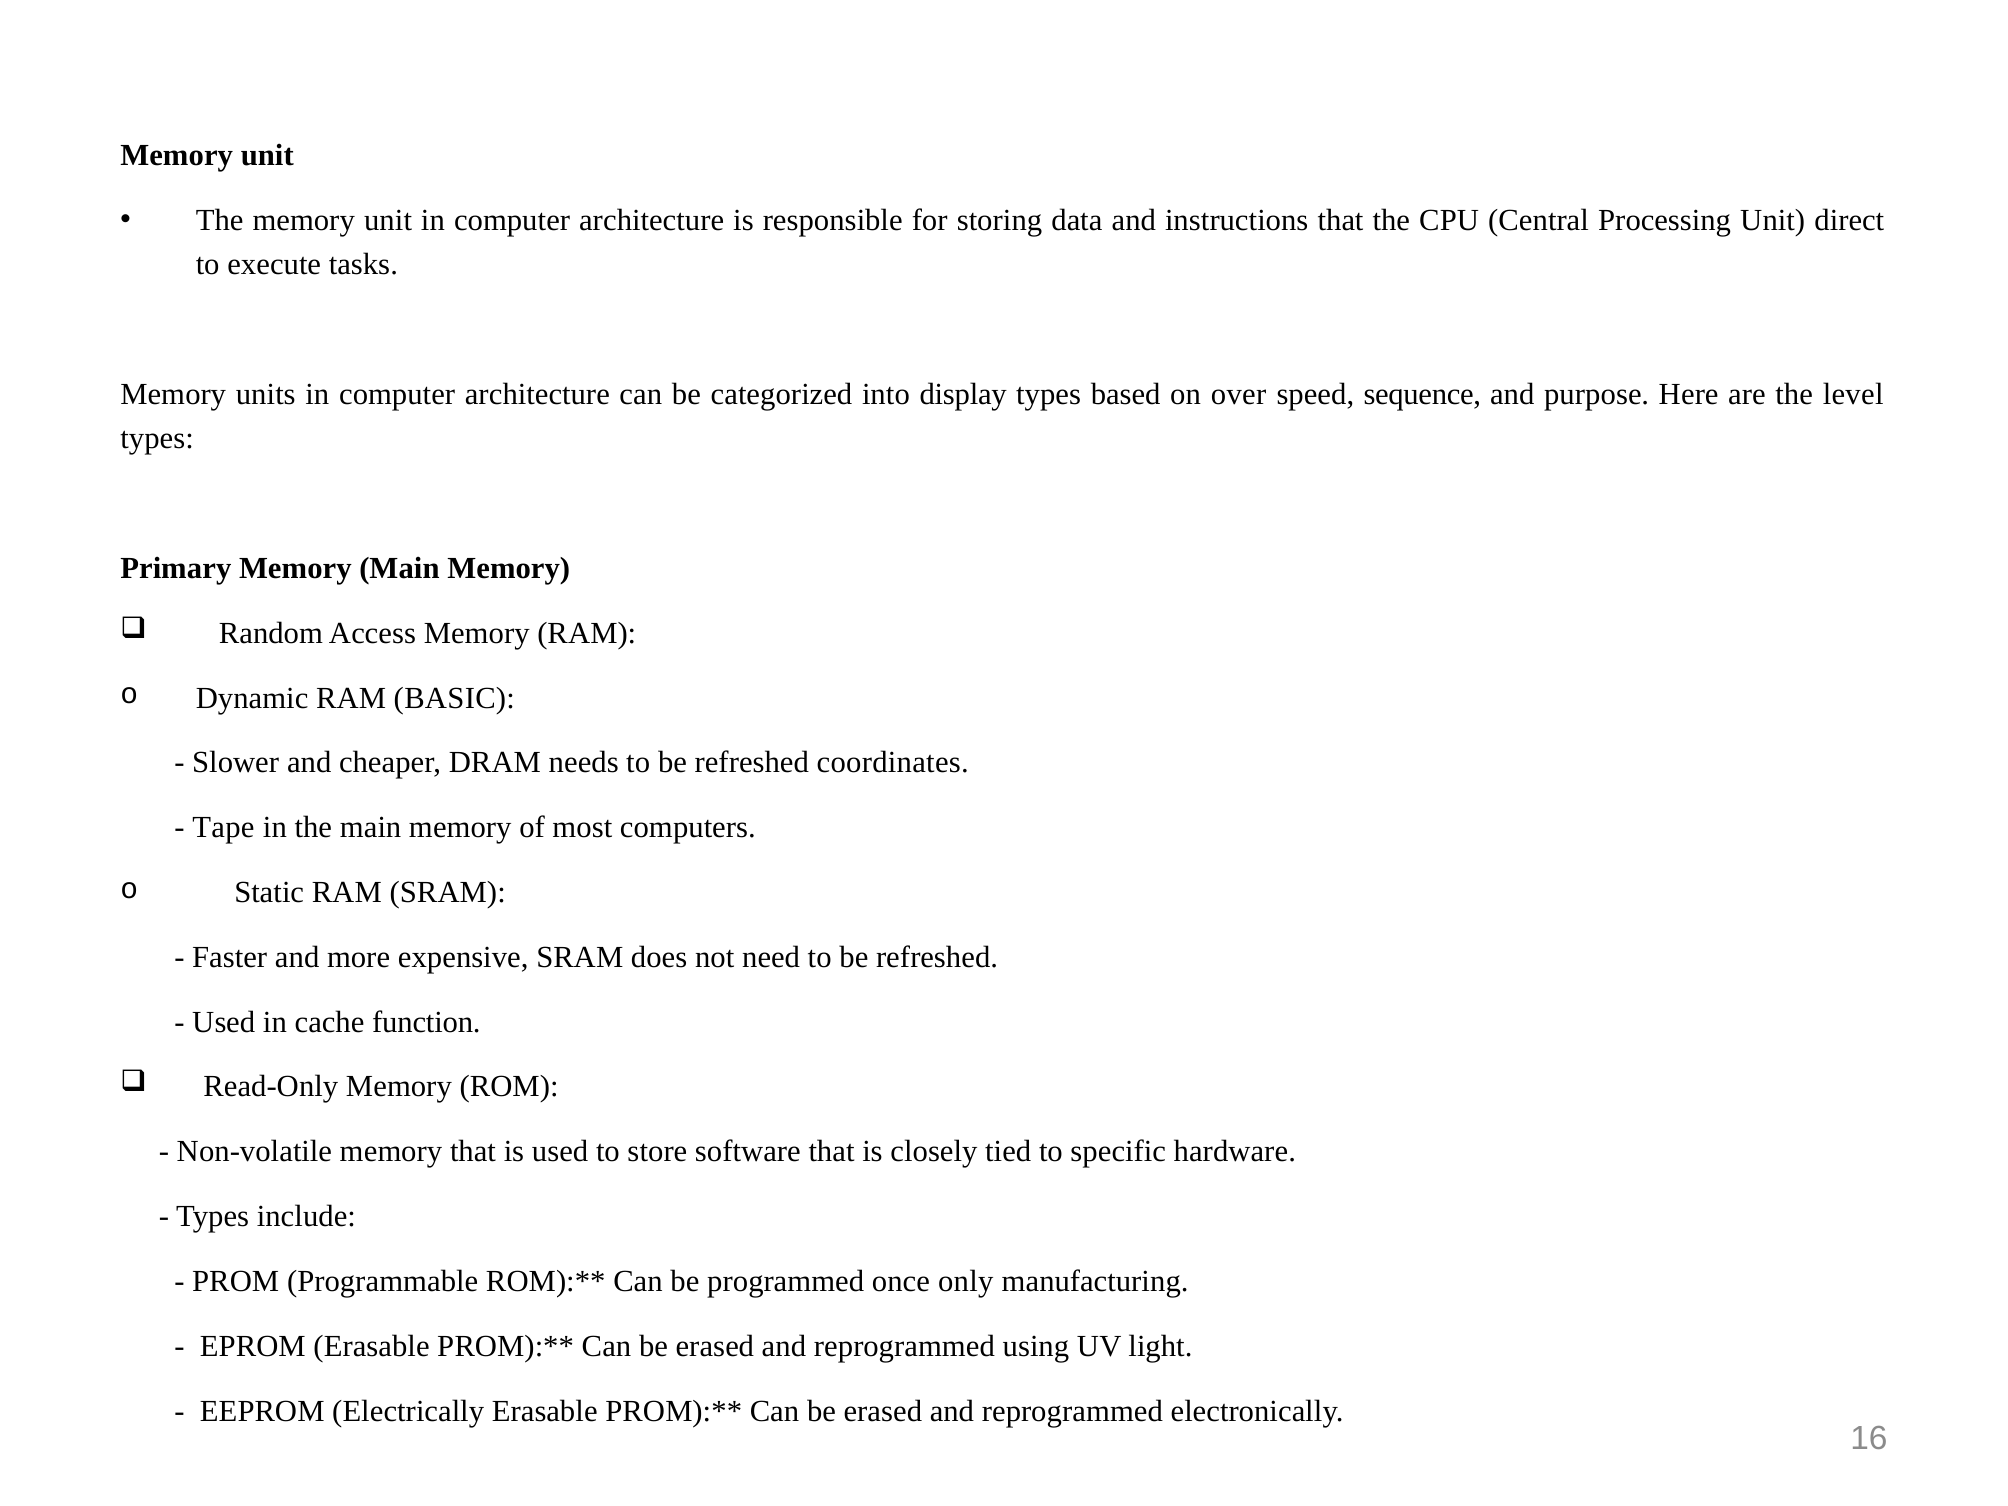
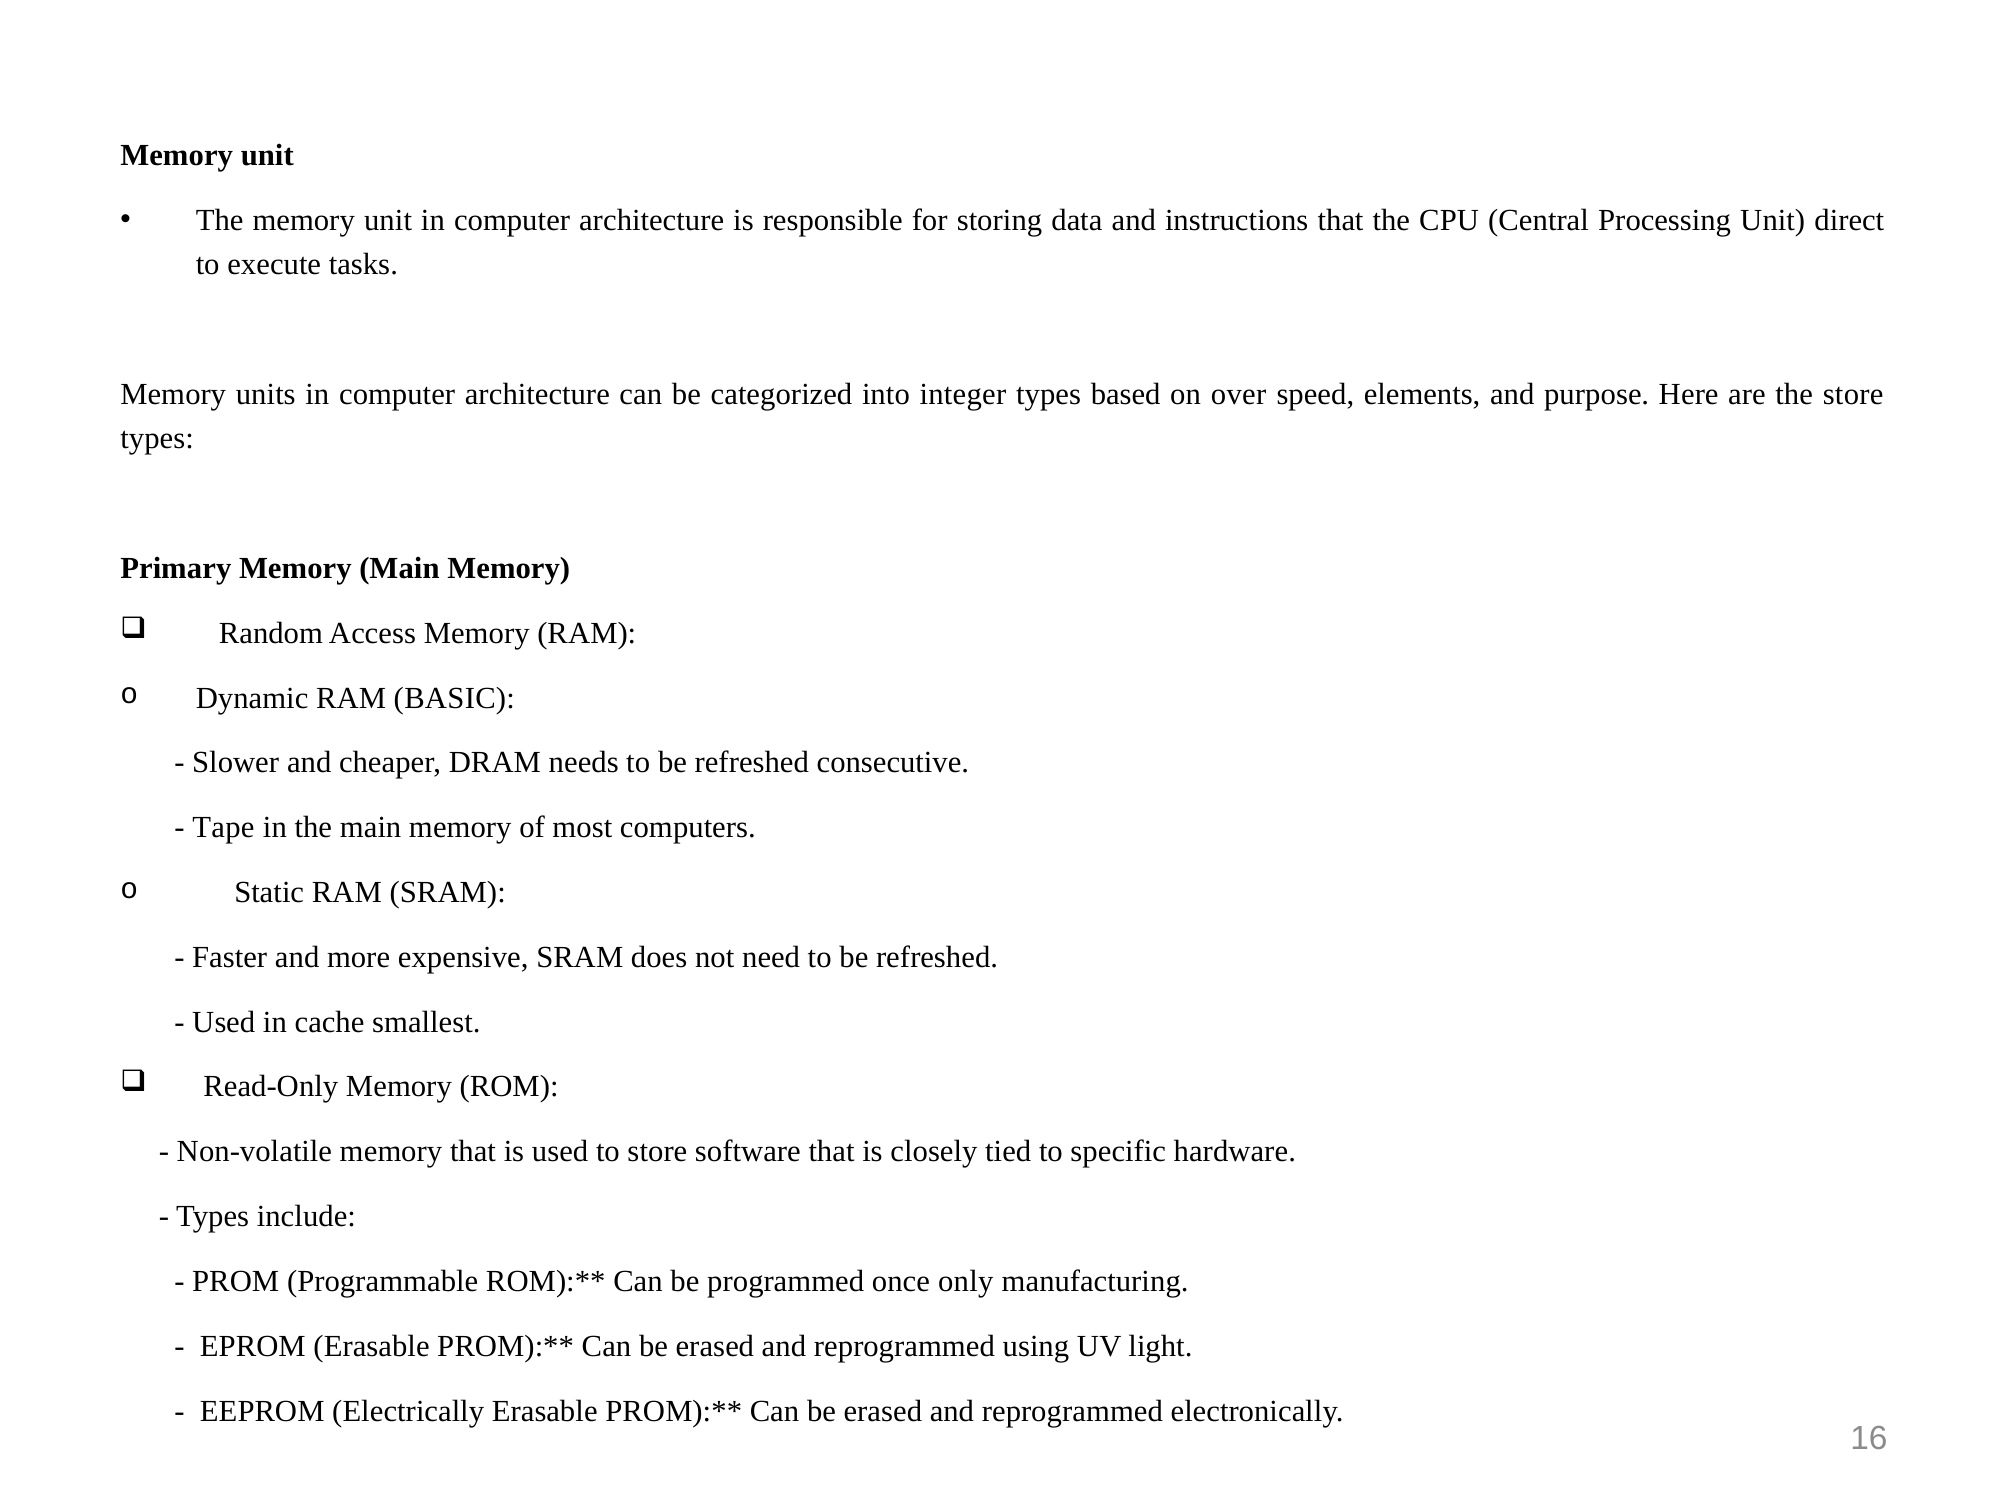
display: display -> integer
sequence: sequence -> elements
the level: level -> store
coordinates: coordinates -> consecutive
function: function -> smallest
